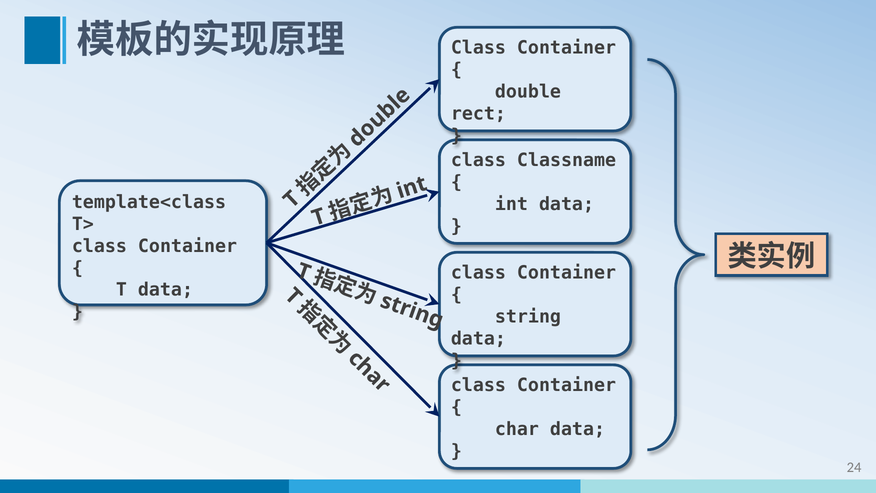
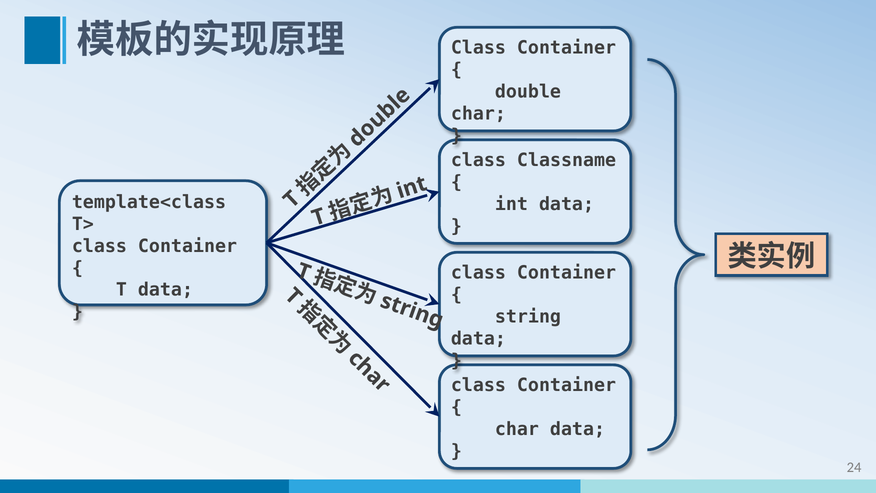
rect at (478, 114): rect -> char
